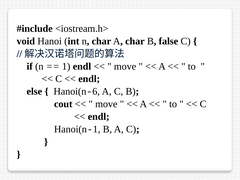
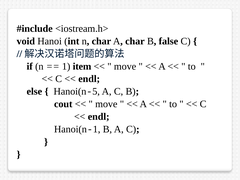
1 endl: endl -> item
6: 6 -> 5
